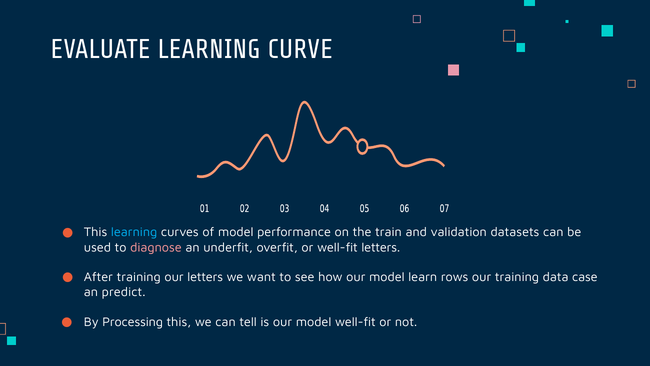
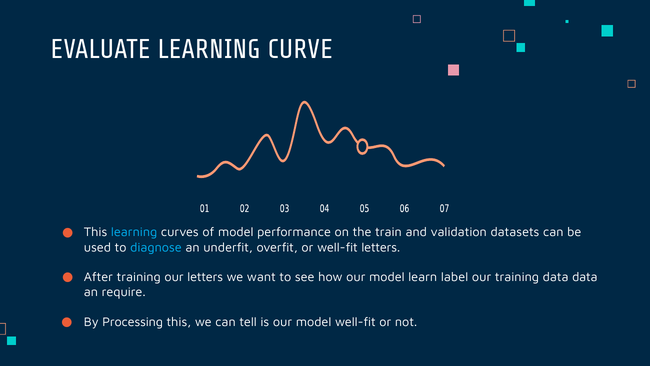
diagnose colour: pink -> light blue
rows: rows -> label
data case: case -> data
predict: predict -> require
